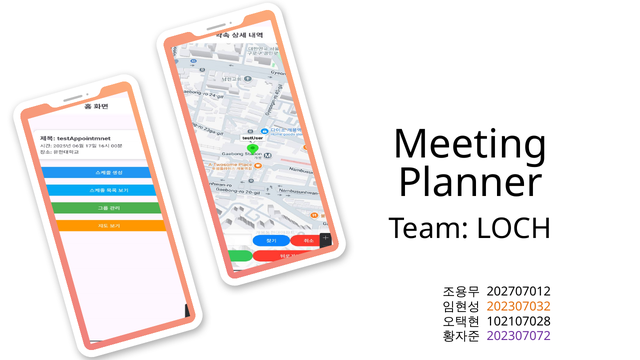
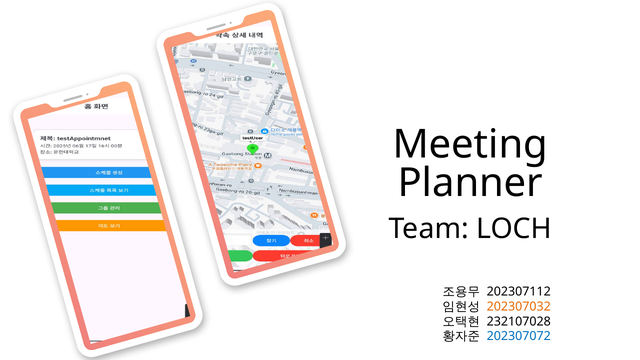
202707012: 202707012 -> 202307112
102107028: 102107028 -> 232107028
202307072 colour: purple -> blue
